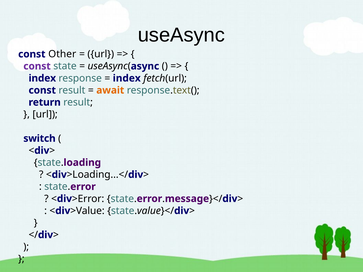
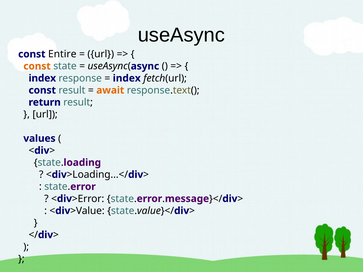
Other: Other -> Entire
const at (37, 66) colour: purple -> orange
switch: switch -> values
